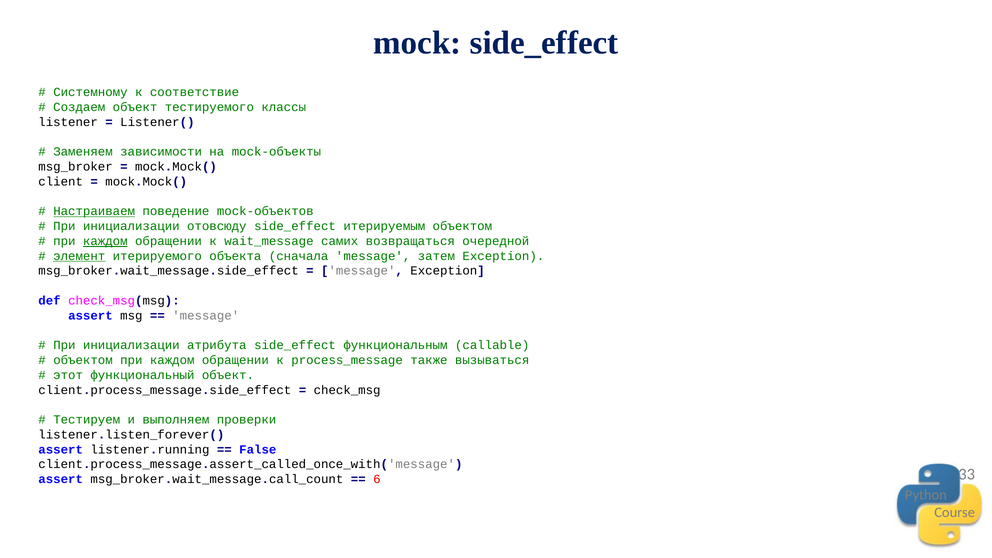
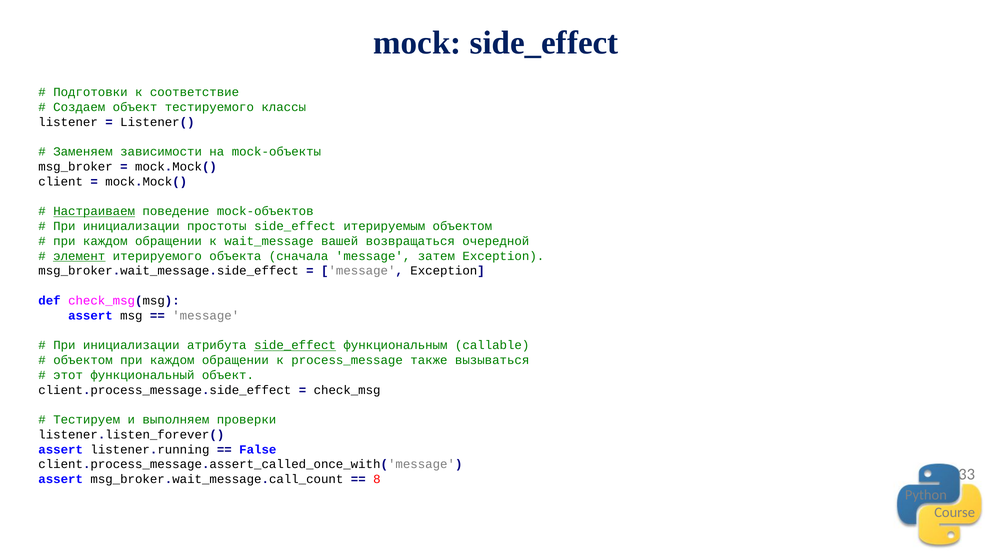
Системному: Системному -> Подготовки
отовсюду: отовсюду -> простоты
каждом at (105, 241) underline: present -> none
самих: самих -> вашей
side_effect at (295, 345) underline: none -> present
6: 6 -> 8
